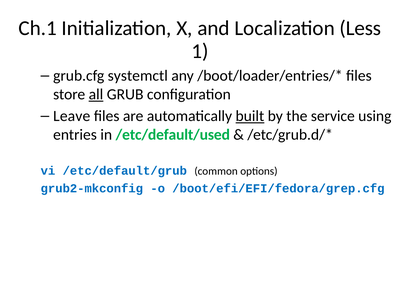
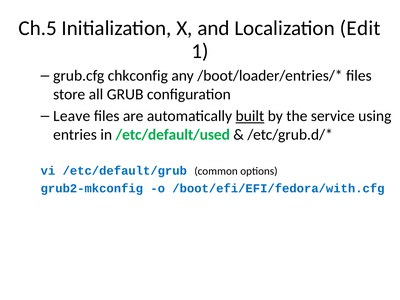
Ch.1: Ch.1 -> Ch.5
Less: Less -> Edit
systemctl: systemctl -> chkconfig
all underline: present -> none
/boot/efi/EFI/fedora/grep.cfg: /boot/efi/EFI/fedora/grep.cfg -> /boot/efi/EFI/fedora/with.cfg
